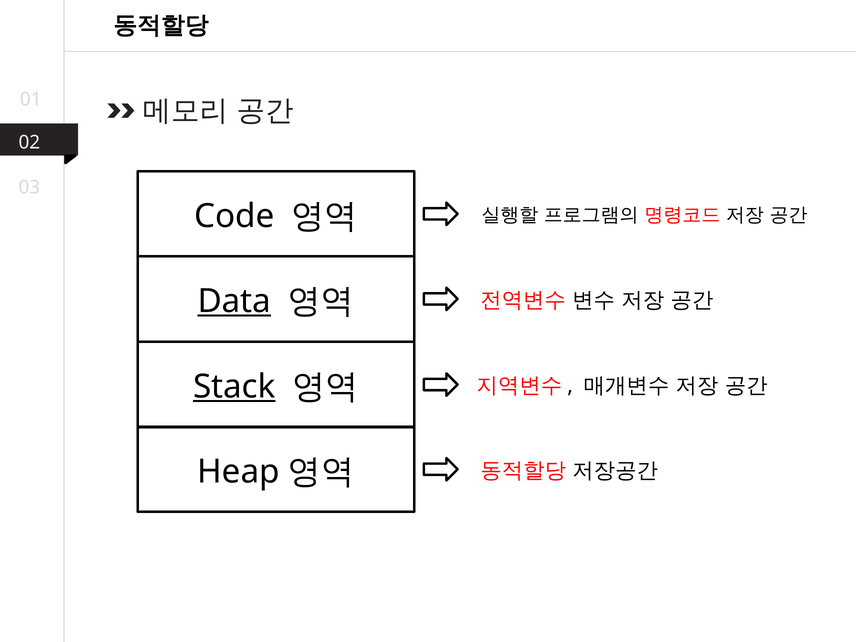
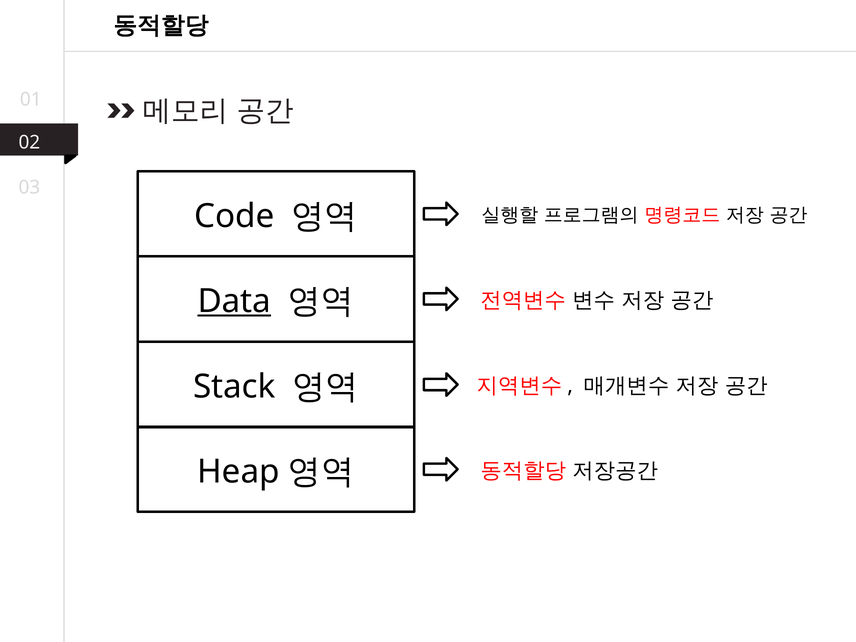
Stack underline: present -> none
